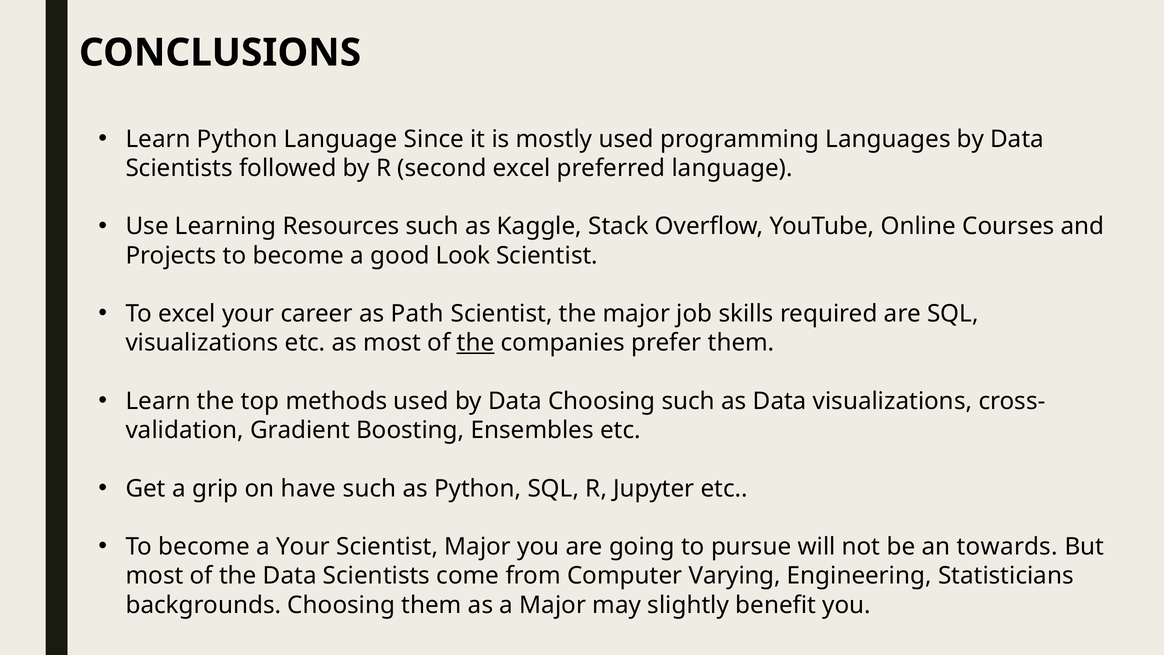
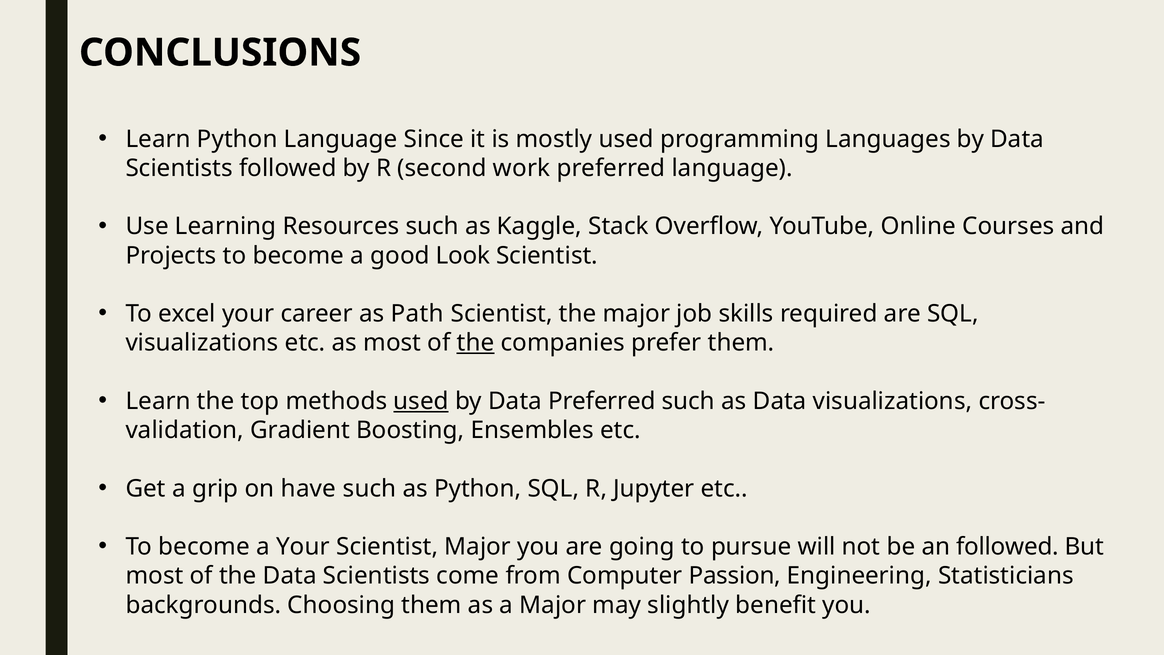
second excel: excel -> work
used at (421, 401) underline: none -> present
Data Choosing: Choosing -> Preferred
an towards: towards -> followed
Varying: Varying -> Passion
